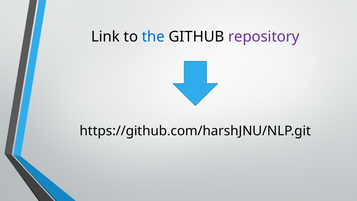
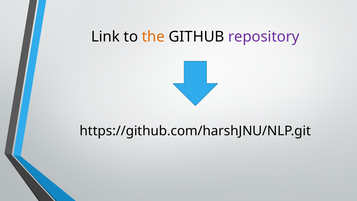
the colour: blue -> orange
